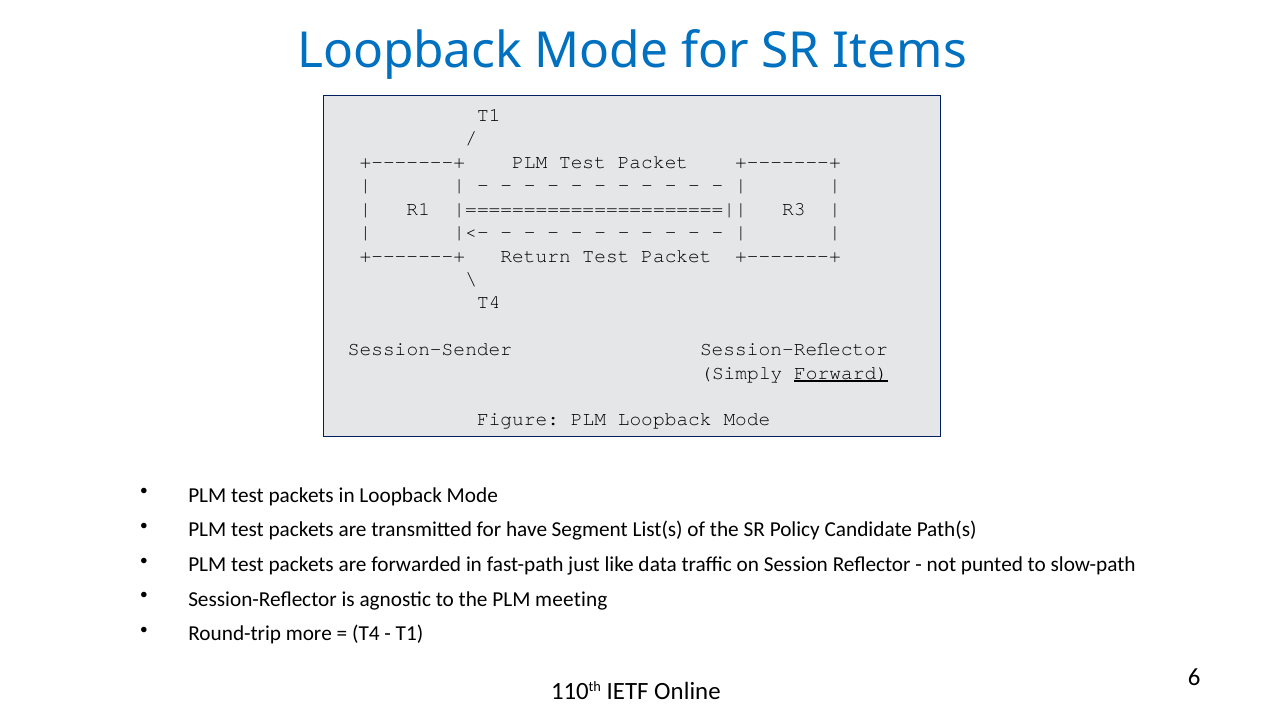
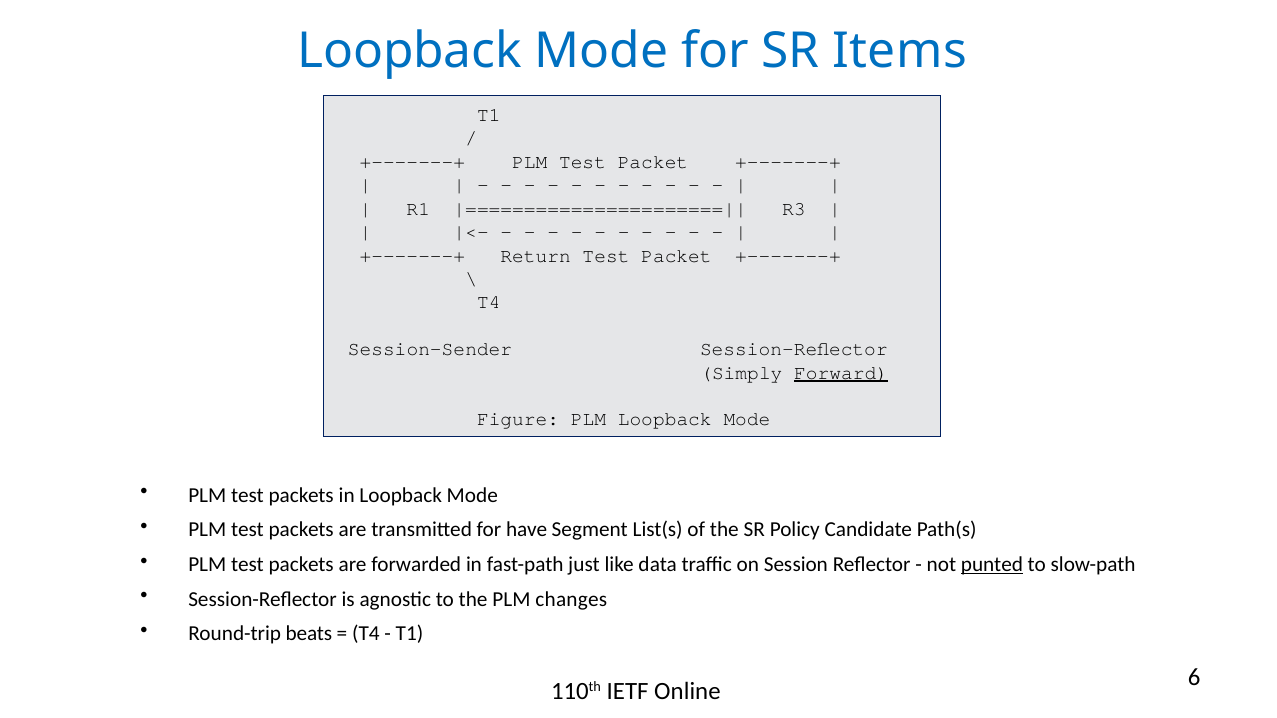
punted underline: none -> present
meeting: meeting -> changes
more: more -> beats
